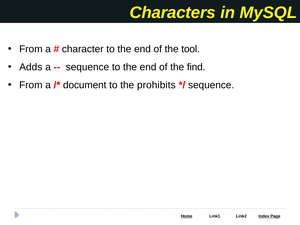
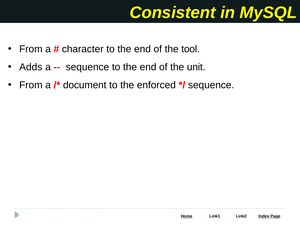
Characters: Characters -> Consistent
find: find -> unit
prohibits: prohibits -> enforced
